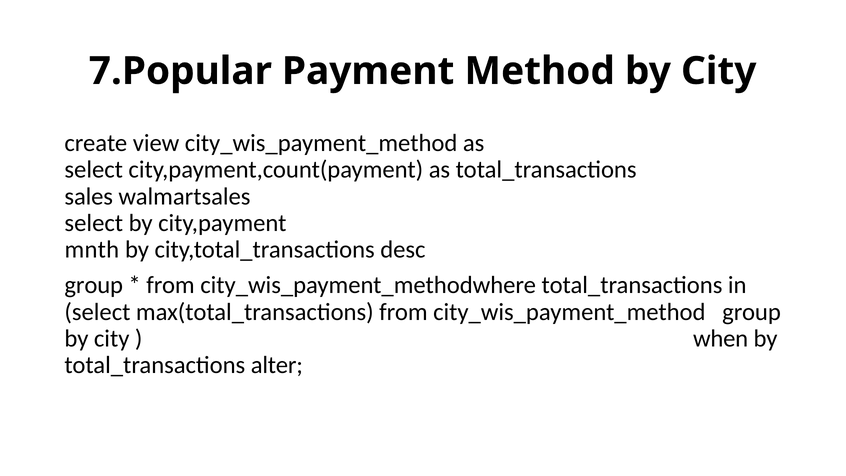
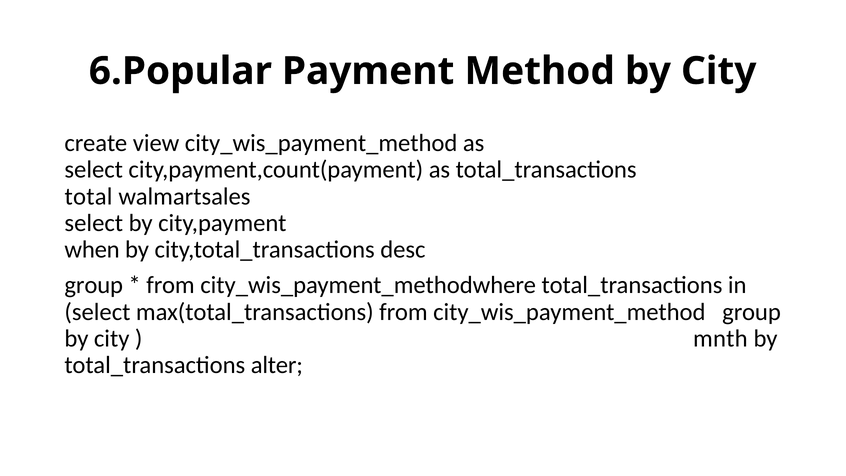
7.Popular: 7.Popular -> 6.Popular
sales: sales -> total
mnth: mnth -> when
when: when -> mnth
